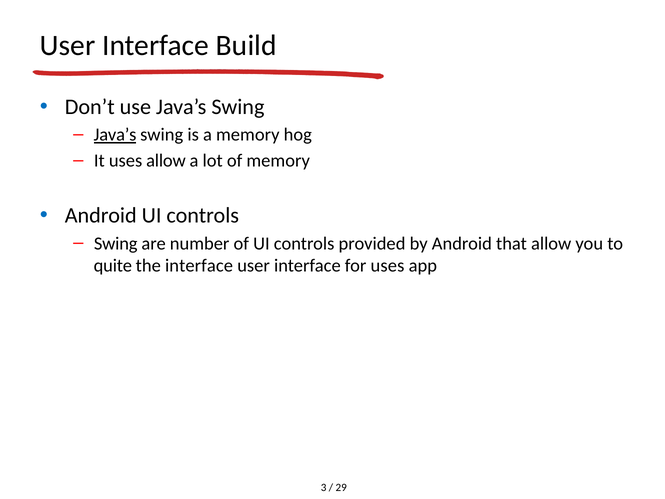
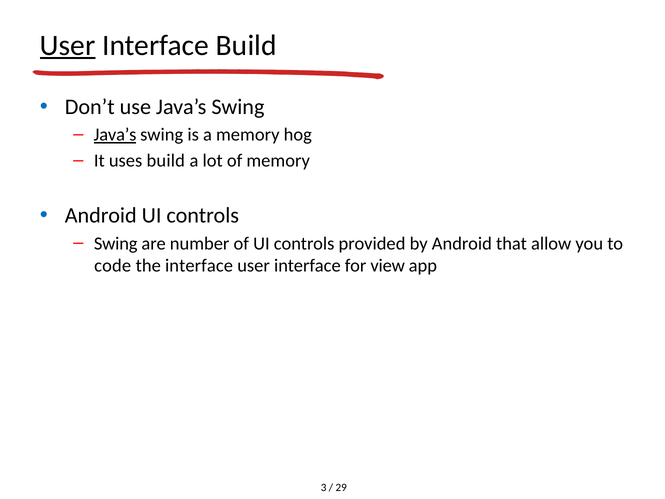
User at (68, 45) underline: none -> present
uses allow: allow -> build
quite: quite -> code
for uses: uses -> view
